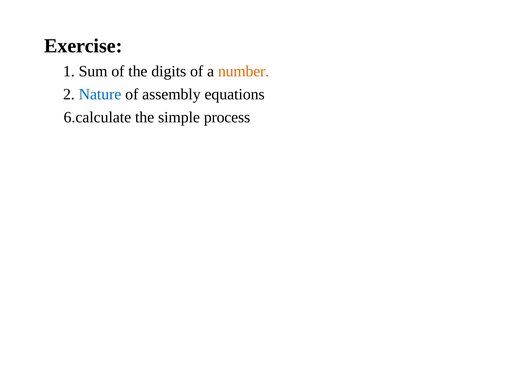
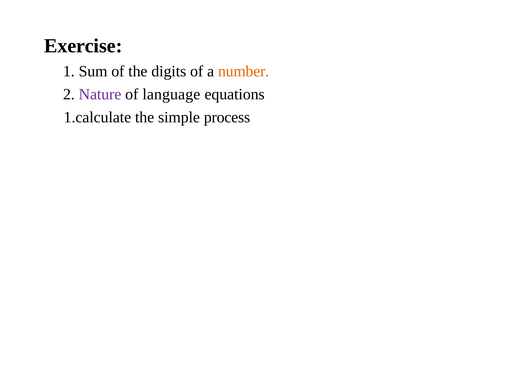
Nature colour: blue -> purple
assembly: assembly -> language
6.calculate: 6.calculate -> 1.calculate
